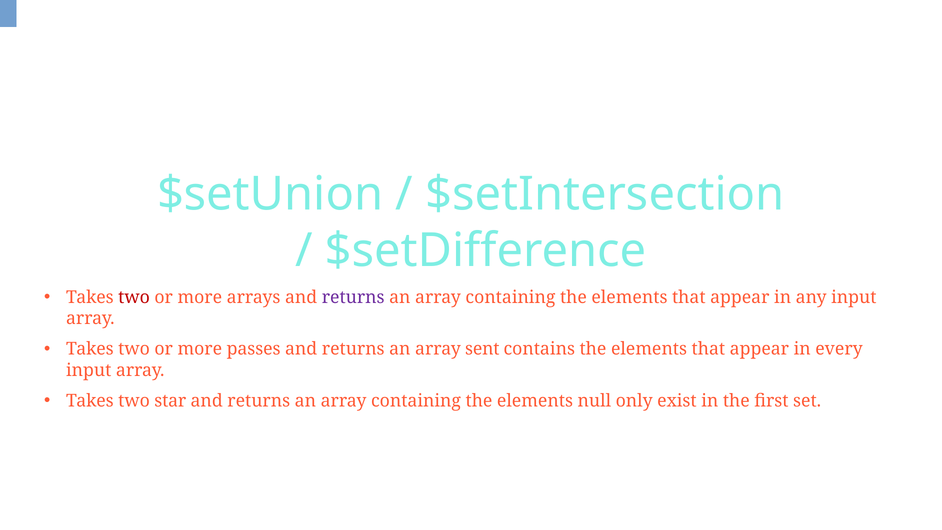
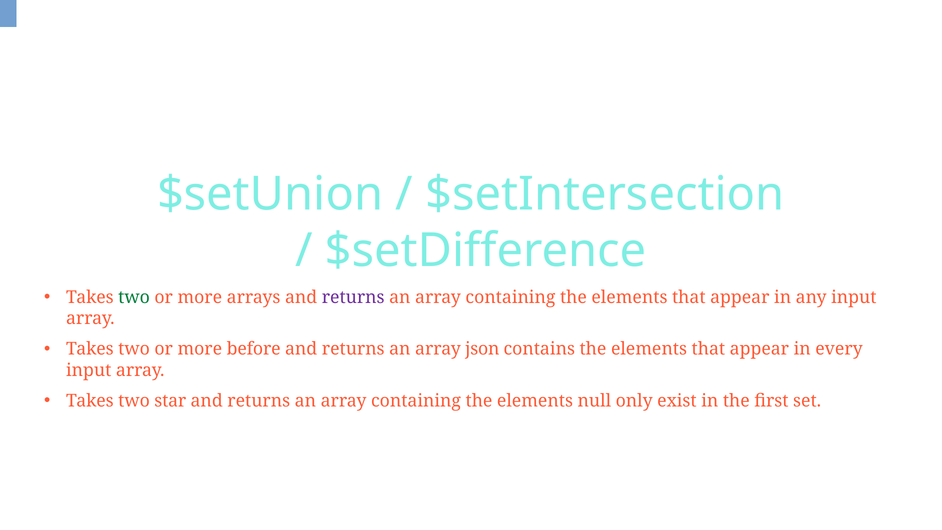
two at (134, 297) colour: red -> green
passes: passes -> before
sent: sent -> json
